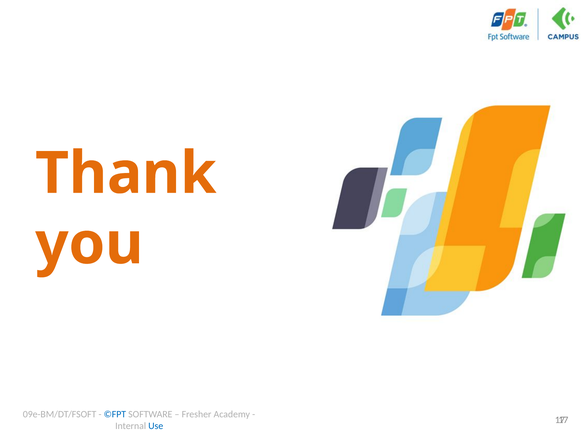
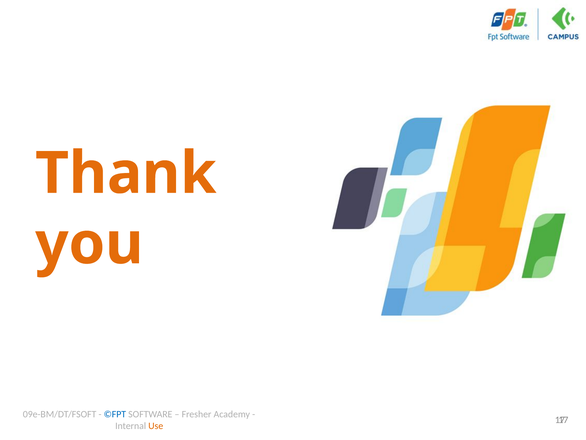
Use colour: blue -> orange
